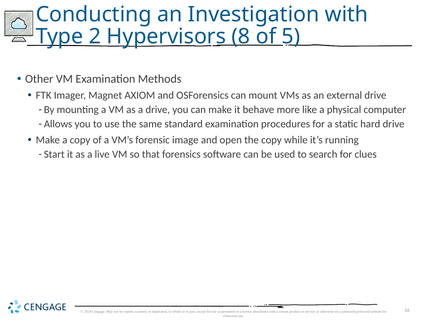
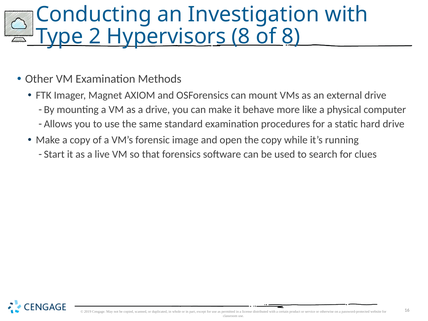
of 5: 5 -> 8
